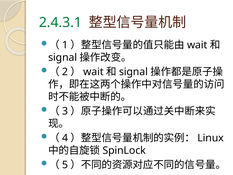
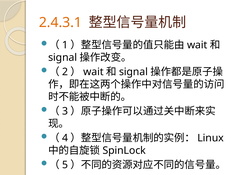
2.4.3.1 colour: green -> orange
